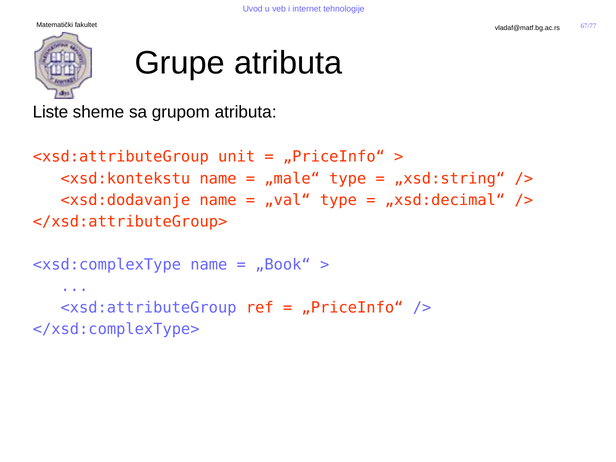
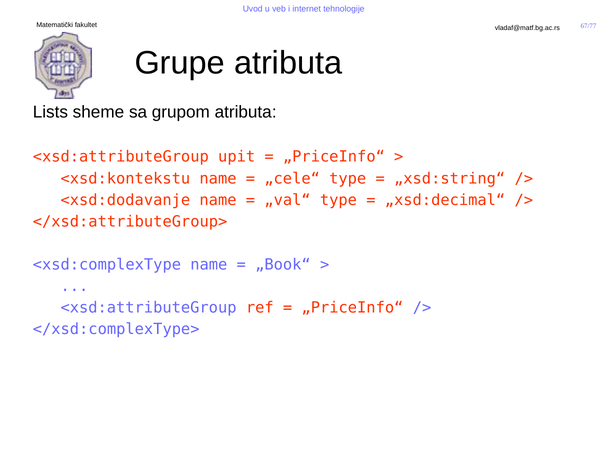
Liste: Liste -> Lists
unit: unit -> upit
„male“: „male“ -> „cele“
